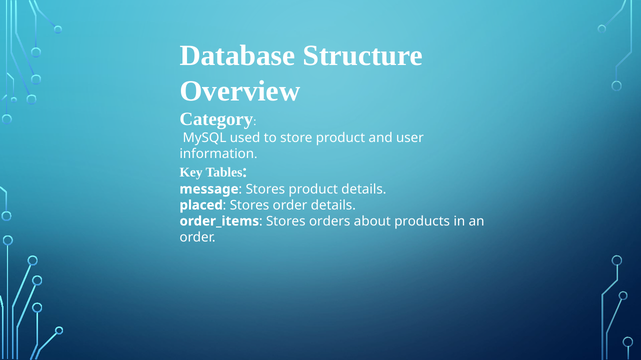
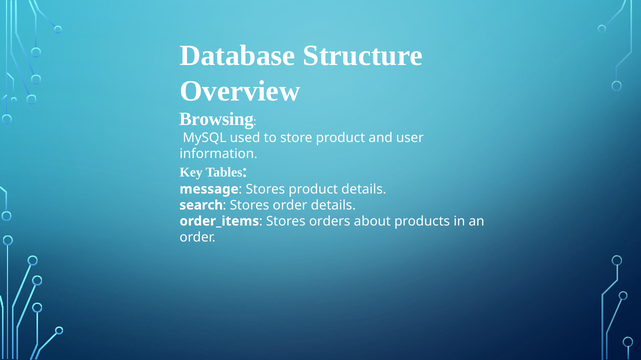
Category: Category -> Browsing
placed: placed -> search
